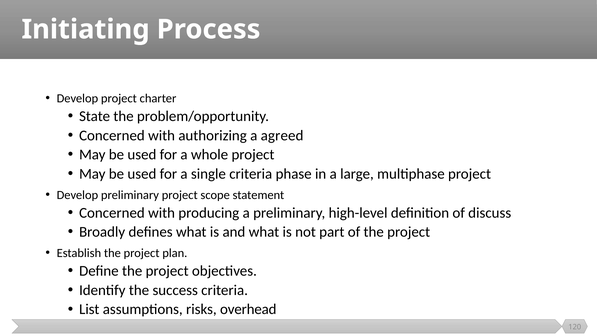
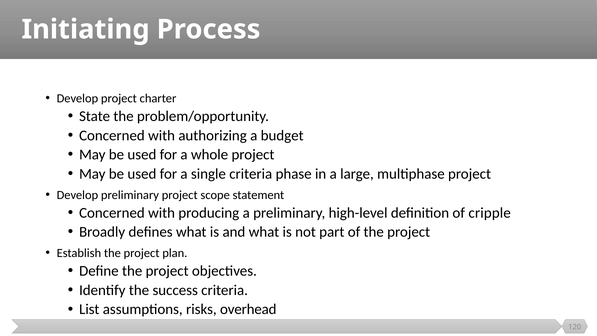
agreed: agreed -> budget
discuss: discuss -> cripple
